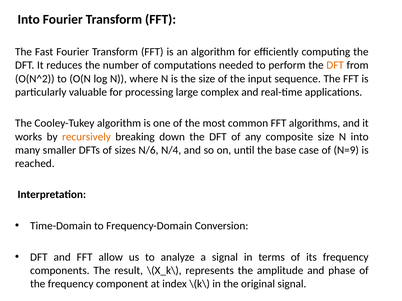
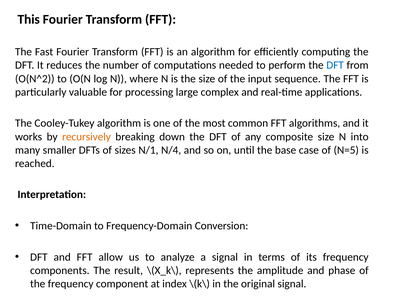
Into at (29, 20): Into -> This
DFT at (335, 65) colour: orange -> blue
N/6: N/6 -> N/1
N=9: N=9 -> N=5
